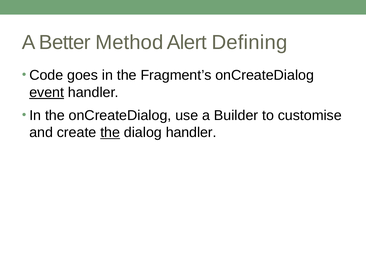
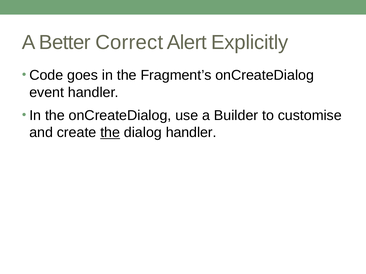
Method: Method -> Correct
Defining: Defining -> Explicitly
event underline: present -> none
